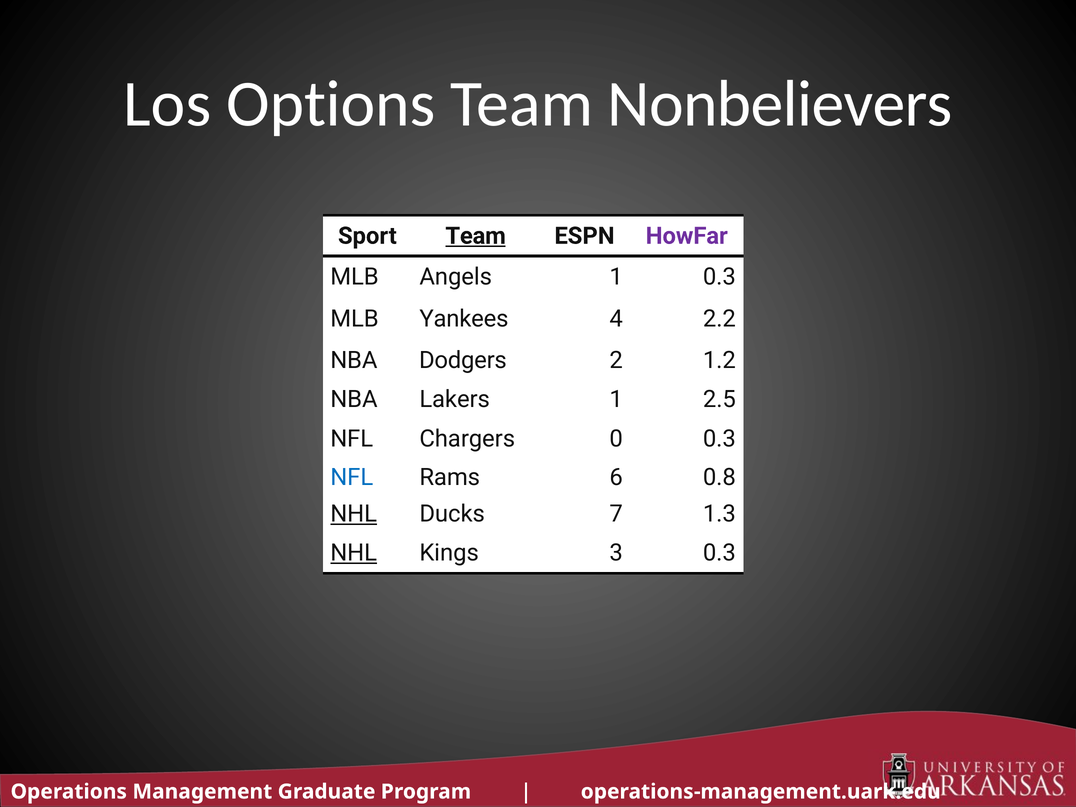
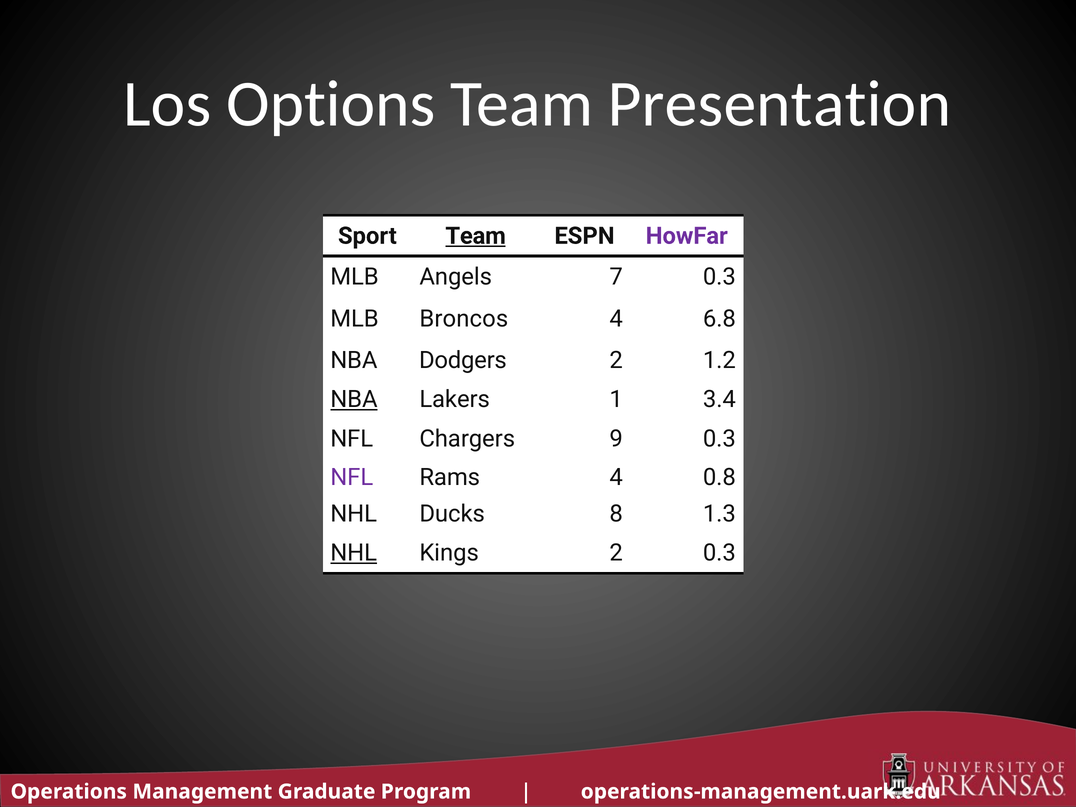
Nonbelievers: Nonbelievers -> Presentation
Angels 1: 1 -> 7
Yankees: Yankees -> Broncos
2.2: 2.2 -> 6.8
NBA at (354, 399) underline: none -> present
2.5: 2.5 -> 3.4
0: 0 -> 9
NFL at (352, 478) colour: blue -> purple
Rams 6: 6 -> 4
NHL at (354, 514) underline: present -> none
7: 7 -> 8
Kings 3: 3 -> 2
